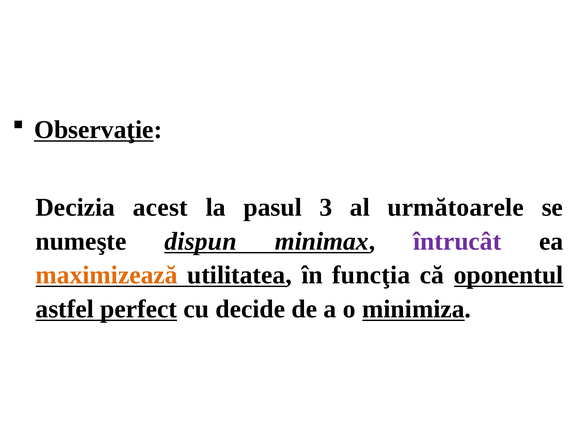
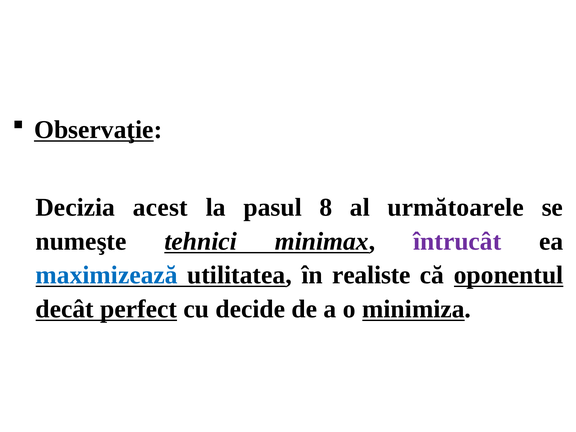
3: 3 -> 8
dispun: dispun -> tehnici
maximizează colour: orange -> blue
funcţia: funcţia -> realiste
astfel: astfel -> decât
